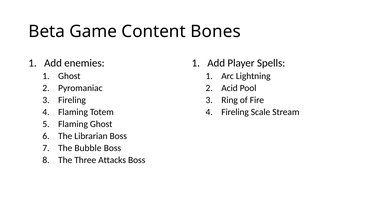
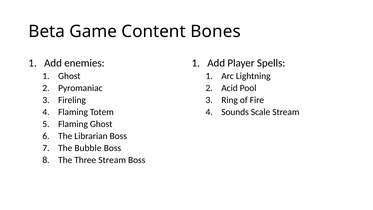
Fireling at (235, 112): Fireling -> Sounds
Three Attacks: Attacks -> Stream
